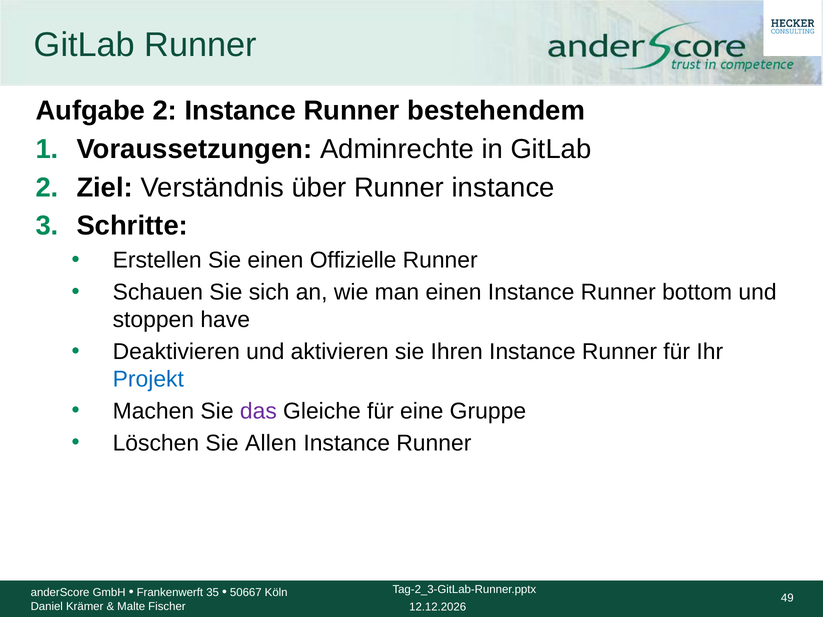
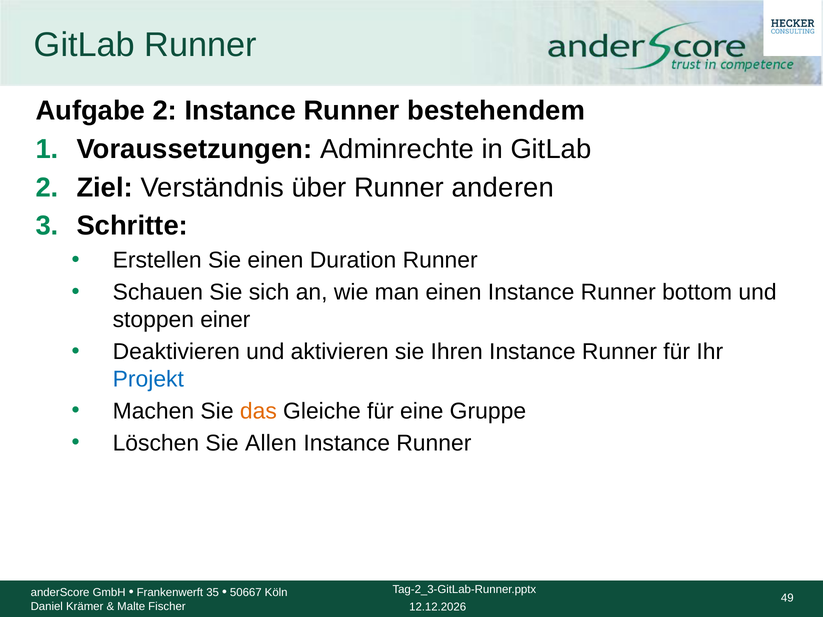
Runner instance: instance -> anderen
Offizielle: Offizielle -> Duration
have: have -> einer
das colour: purple -> orange
